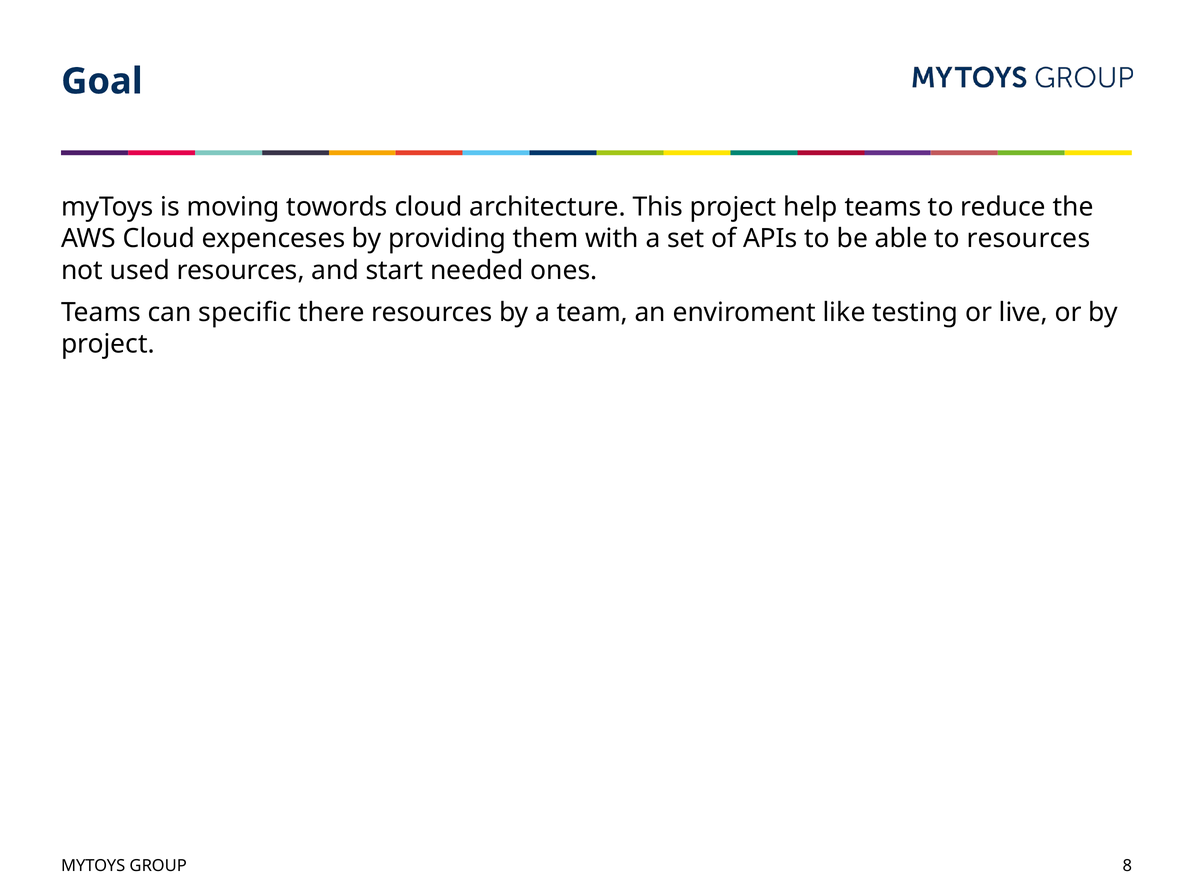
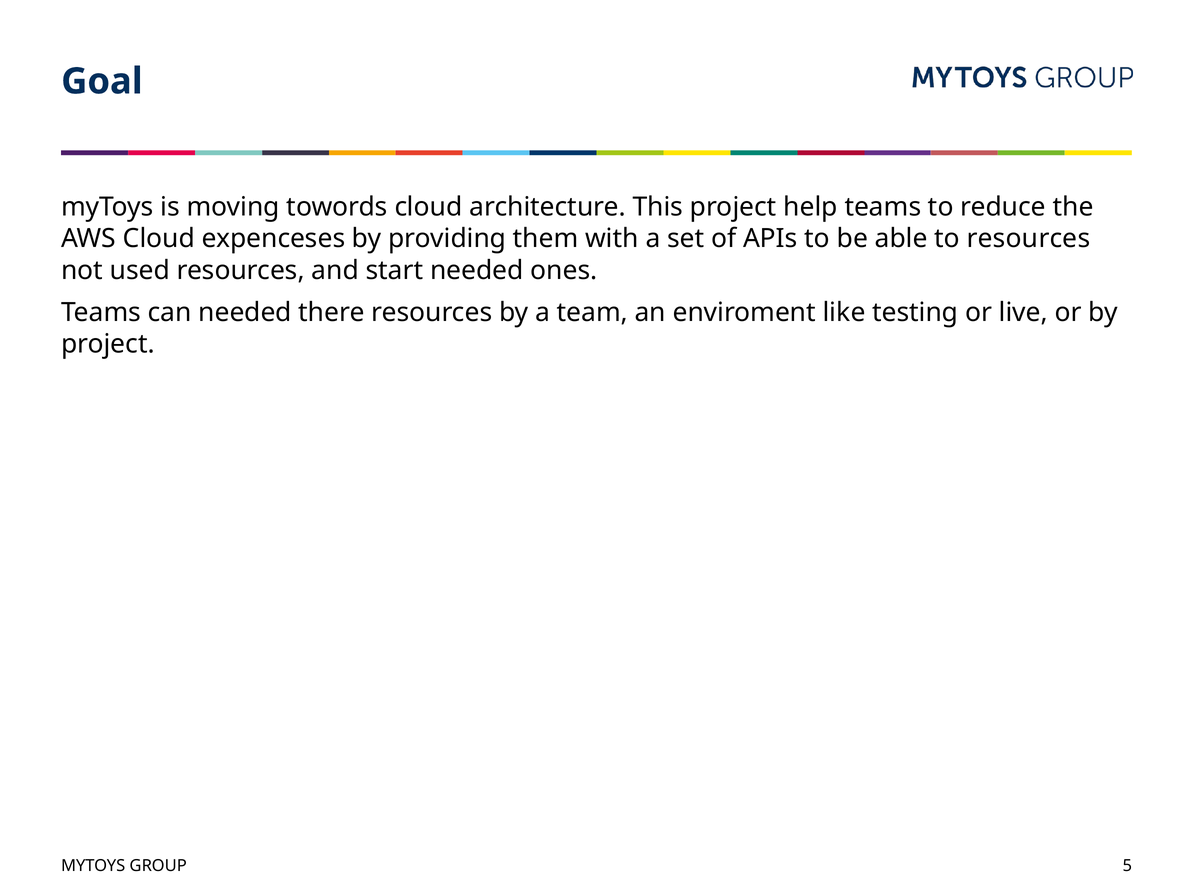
can specific: specific -> needed
8: 8 -> 5
